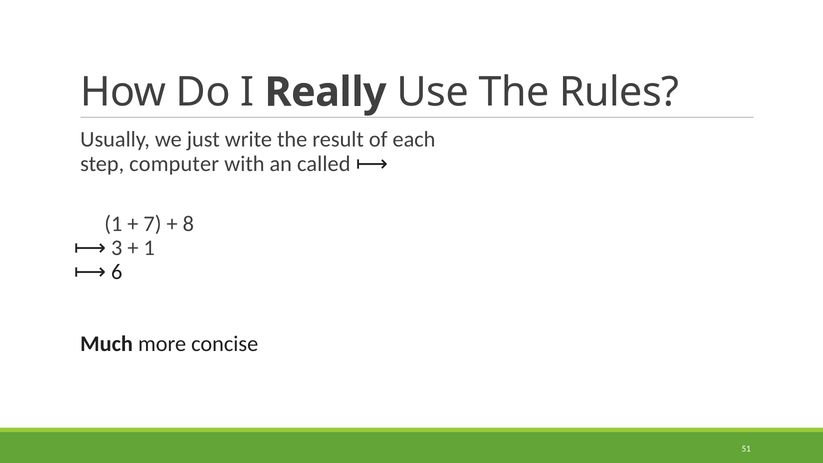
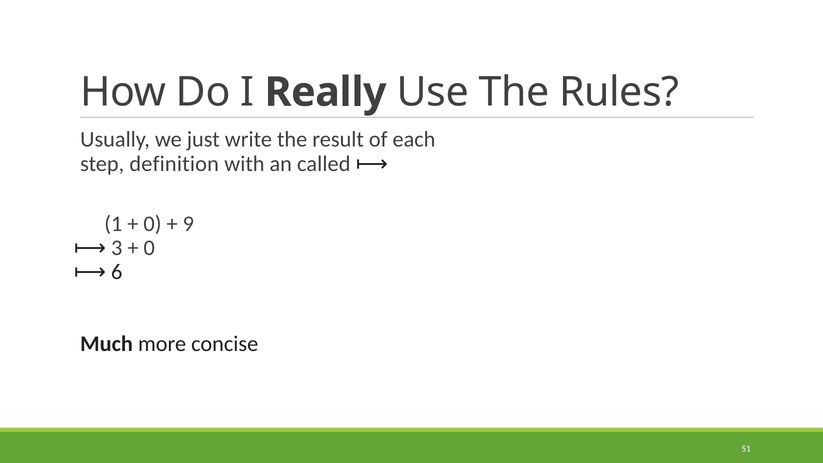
computer: computer -> definition
7 at (152, 224): 7 -> 0
8: 8 -> 9
1 at (149, 248): 1 -> 0
